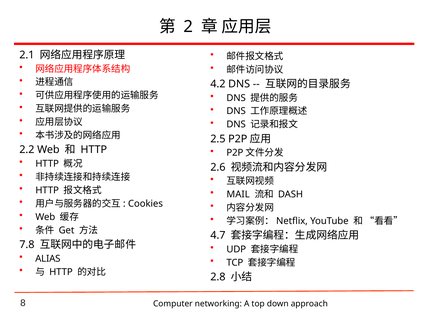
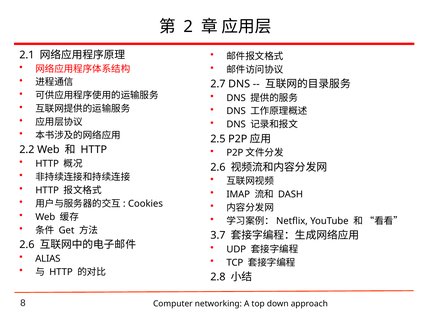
4.2: 4.2 -> 2.7
MAIL: MAIL -> IMAP
4.7: 4.7 -> 3.7
7.8 at (27, 245): 7.8 -> 2.6
